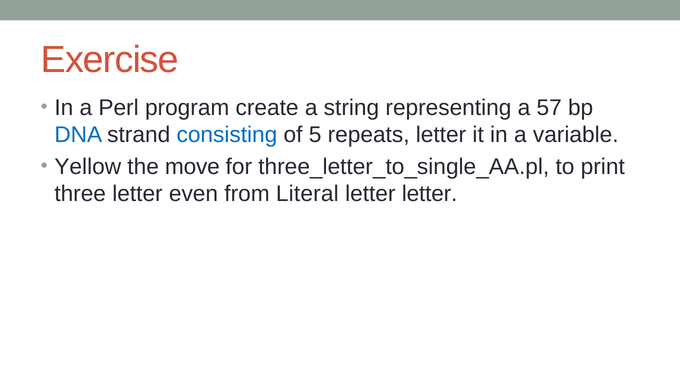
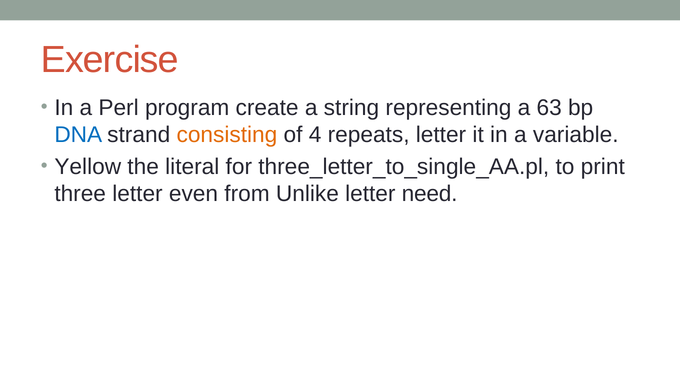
57: 57 -> 63
consisting colour: blue -> orange
5: 5 -> 4
move: move -> literal
Literal: Literal -> Unlike
letter letter: letter -> need
